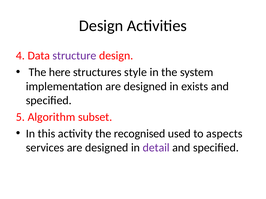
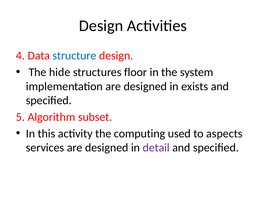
structure colour: purple -> blue
here: here -> hide
style: style -> floor
recognised: recognised -> computing
